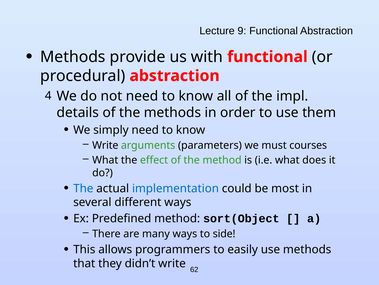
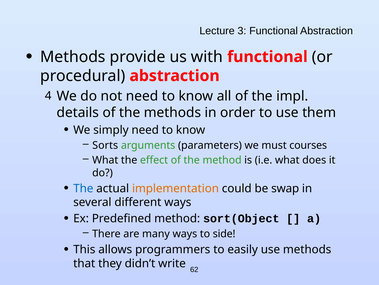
9: 9 -> 3
Write at (105, 145): Write -> Sorts
implementation colour: blue -> orange
most: most -> swap
